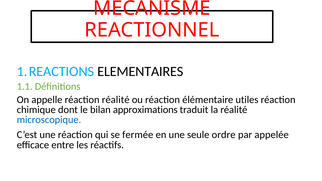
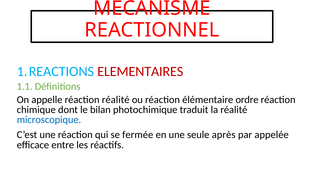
ELEMENTAIRES colour: black -> red
utiles: utiles -> ordre
approximations: approximations -> photochimique
ordre: ordre -> après
